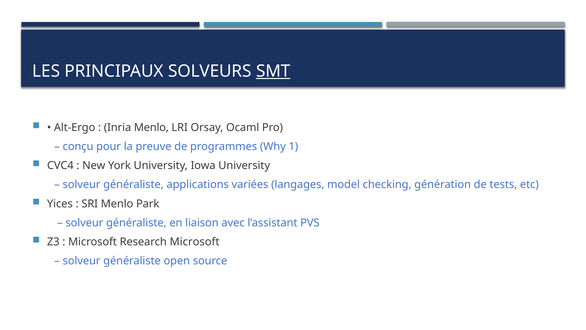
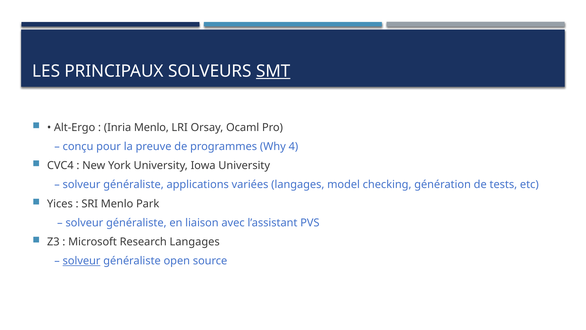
1: 1 -> 4
Research Microsoft: Microsoft -> Langages
solveur at (82, 261) underline: none -> present
